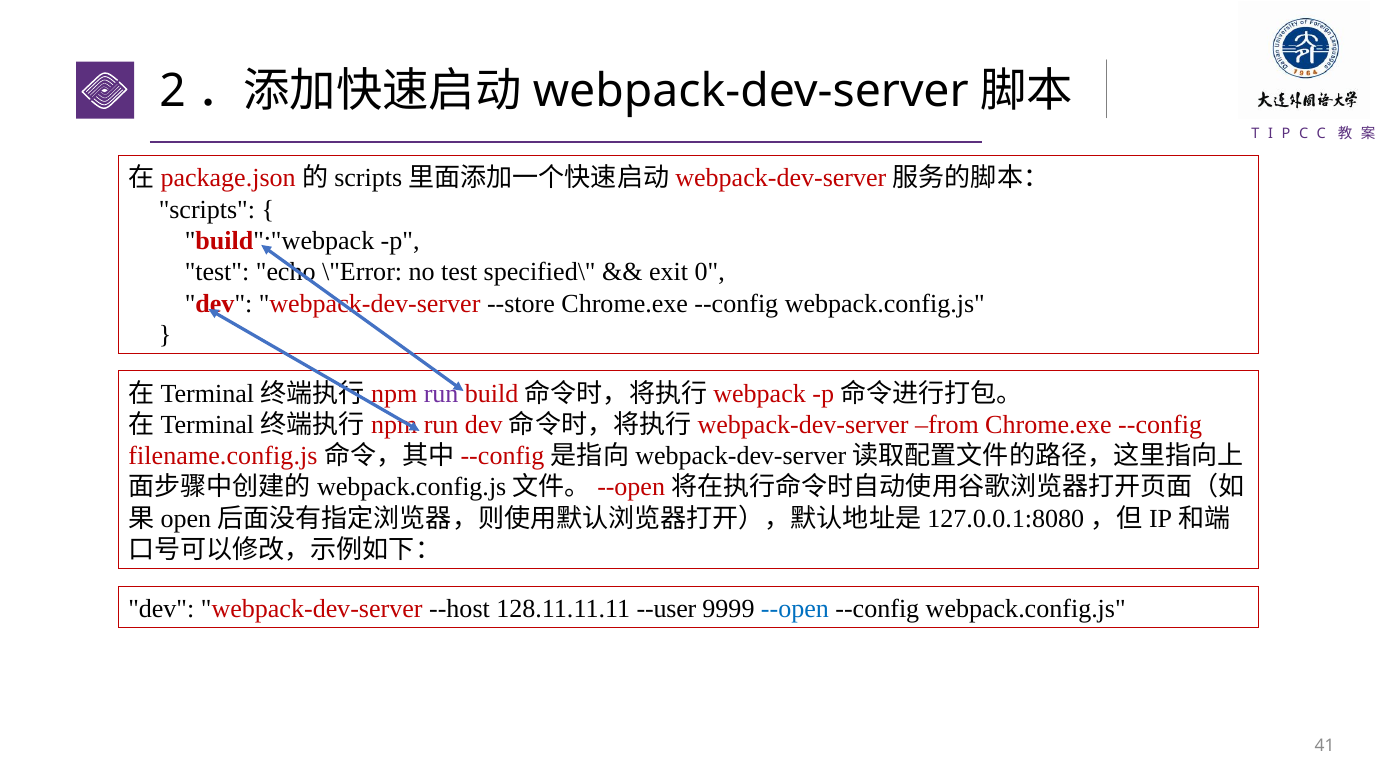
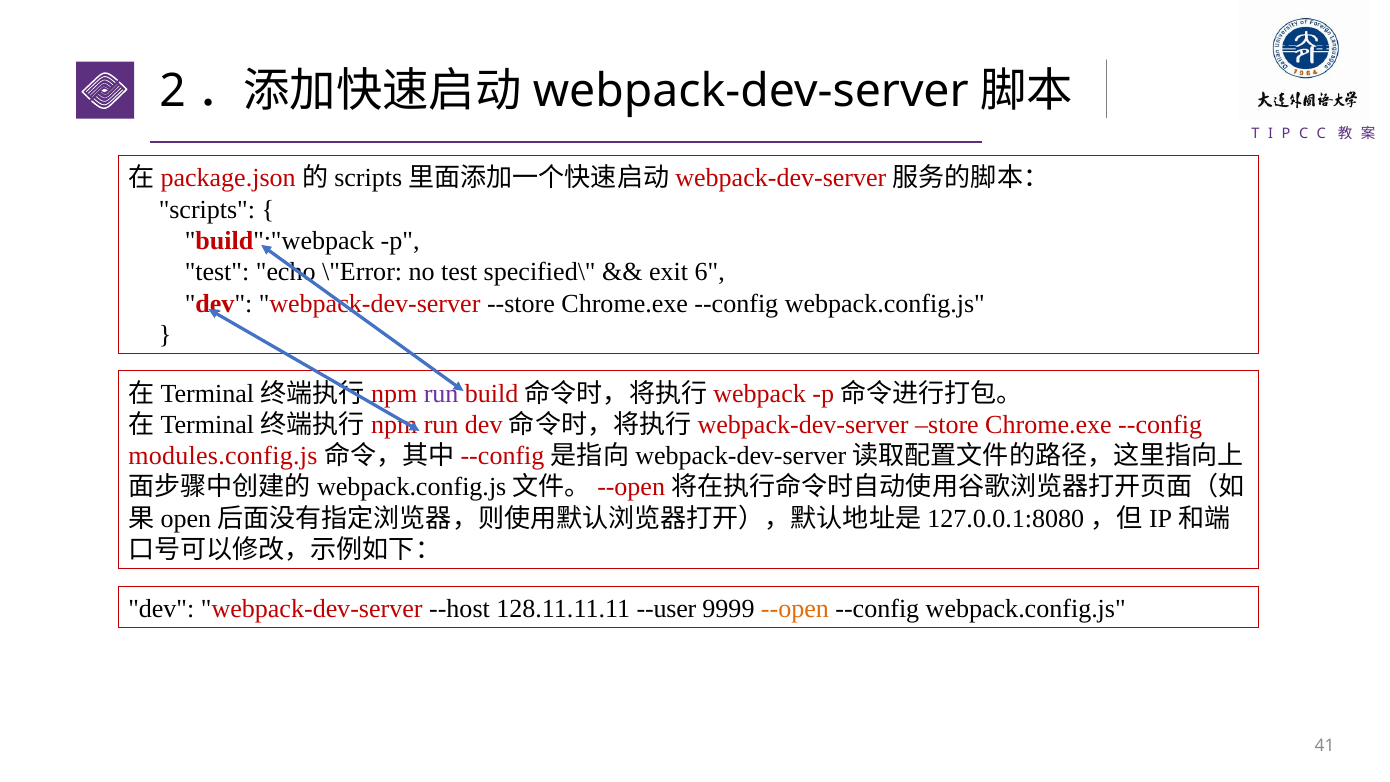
0: 0 -> 6
from: from -> store
filename.config.js: filename.config.js -> modules.config.js
--open colour: blue -> orange
